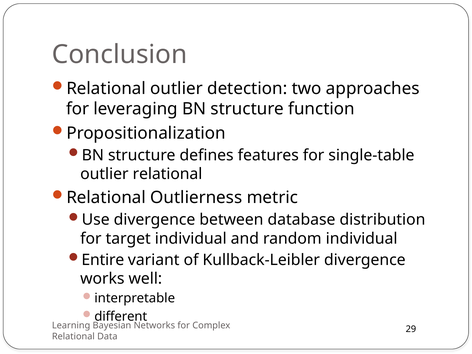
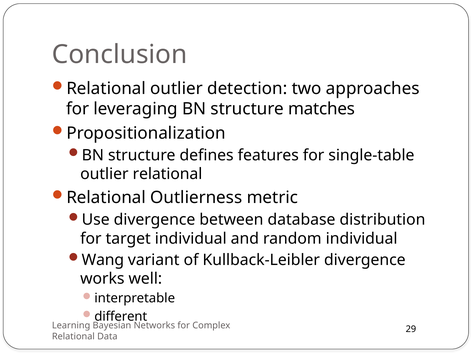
function: function -> matches
Entire: Entire -> Wang
